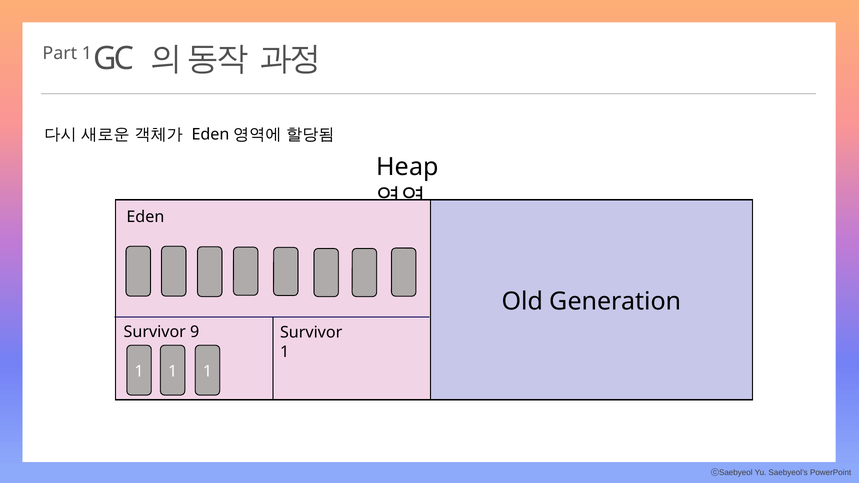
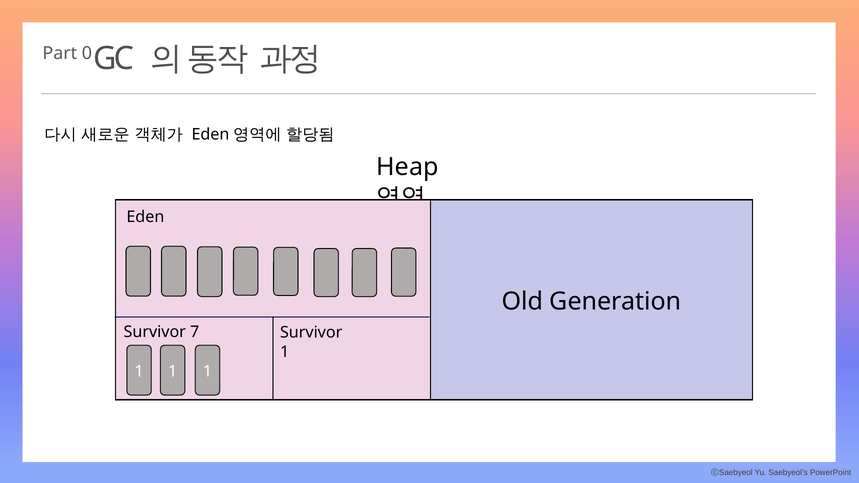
Part 1: 1 -> 0
9: 9 -> 7
